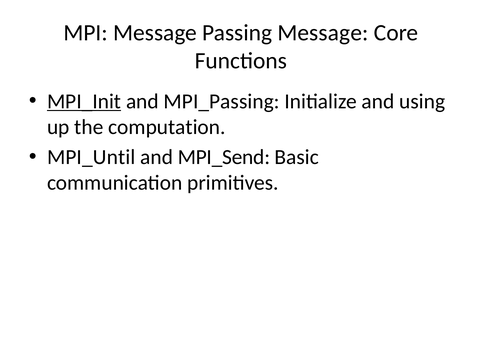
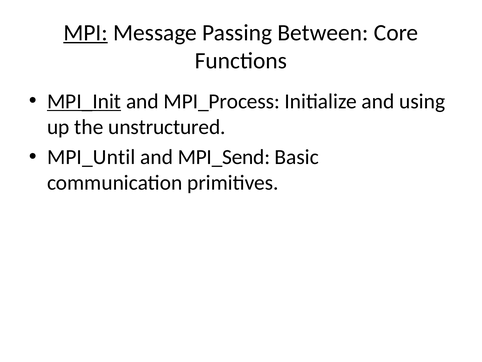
MPI underline: none -> present
Passing Message: Message -> Between
MPI_Passing: MPI_Passing -> MPI_Process
computation: computation -> unstructured
